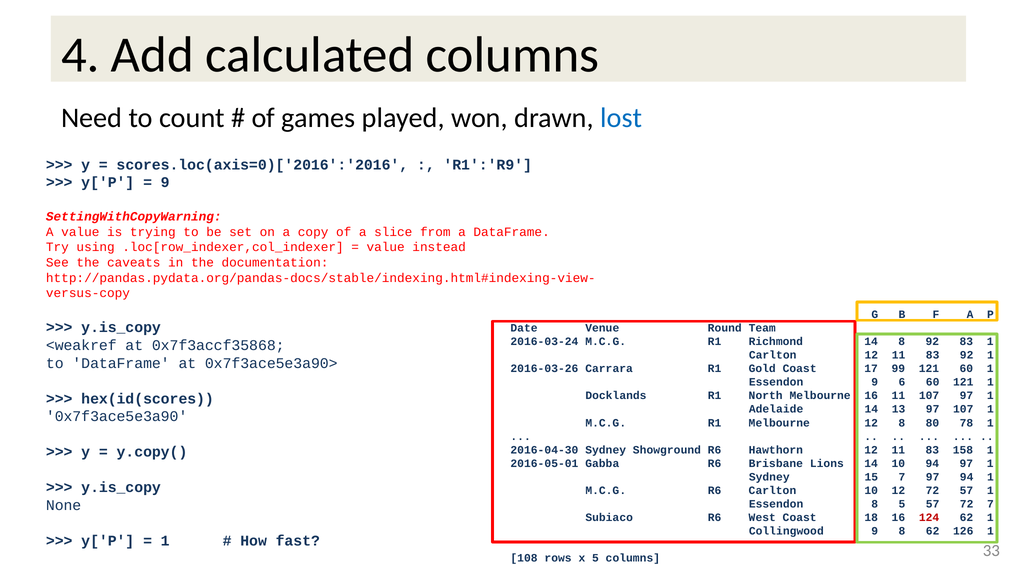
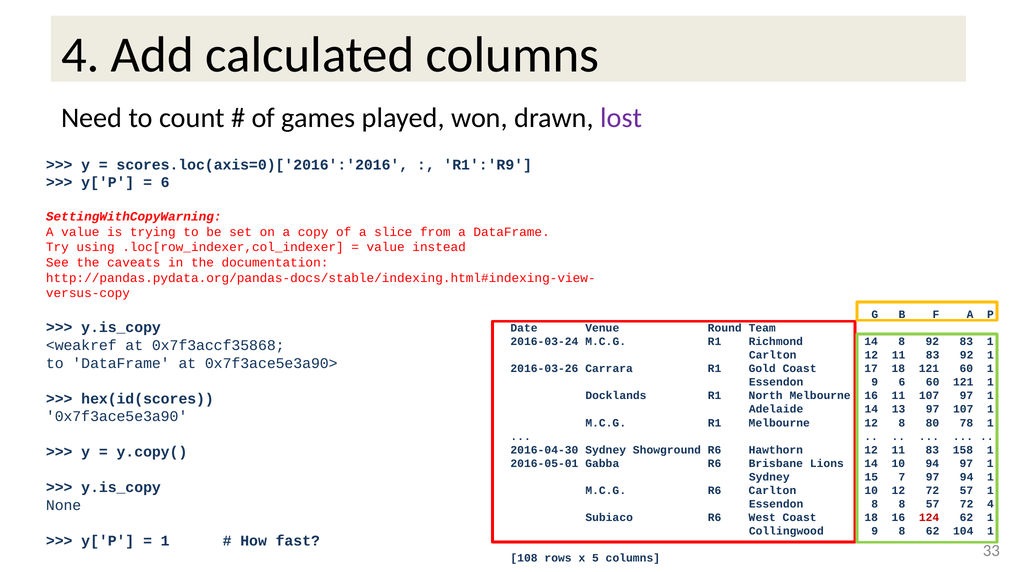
lost colour: blue -> purple
9 at (165, 183): 9 -> 6
17 99: 99 -> 18
8 5: 5 -> 8
72 7: 7 -> 4
126: 126 -> 104
